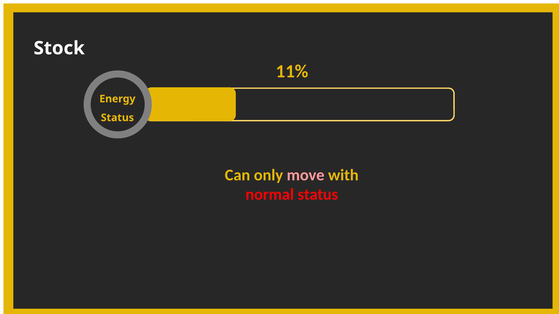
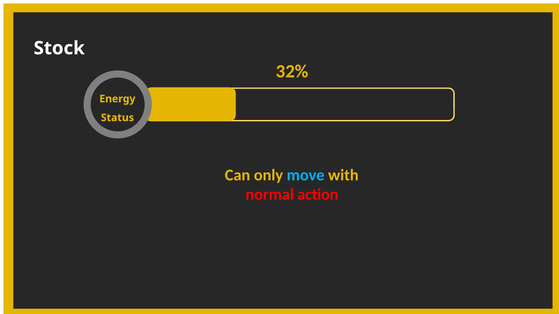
11%: 11% -> 32%
move colour: pink -> light blue
normal status: status -> action
